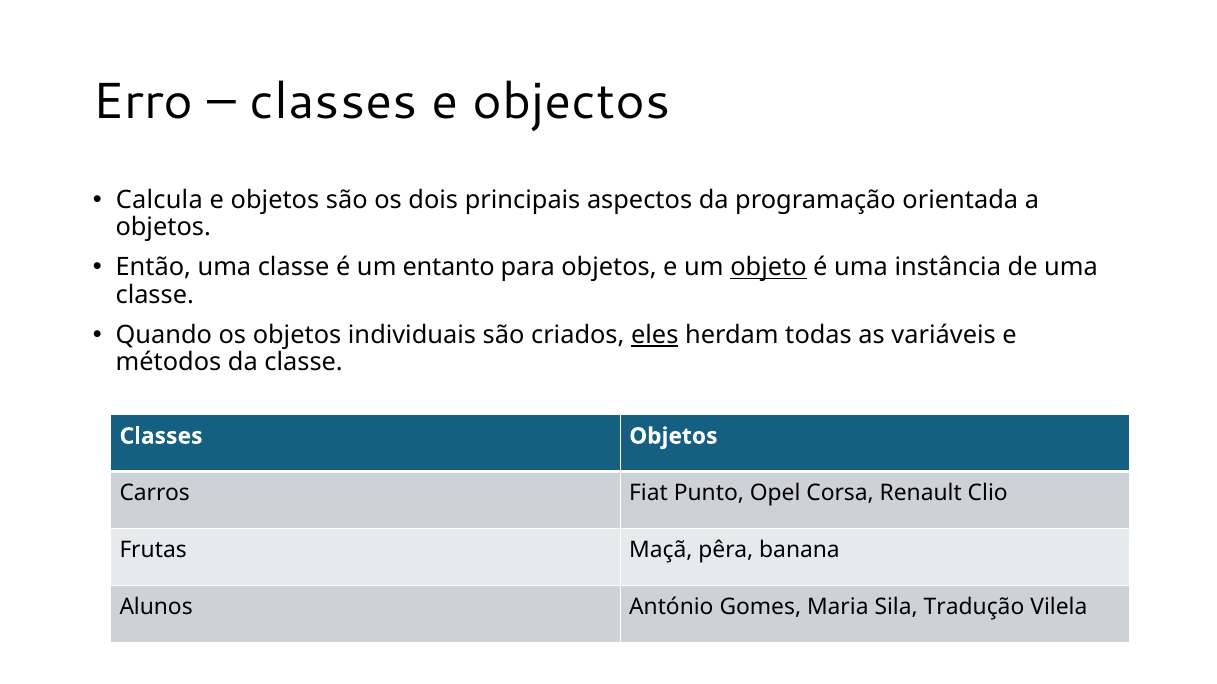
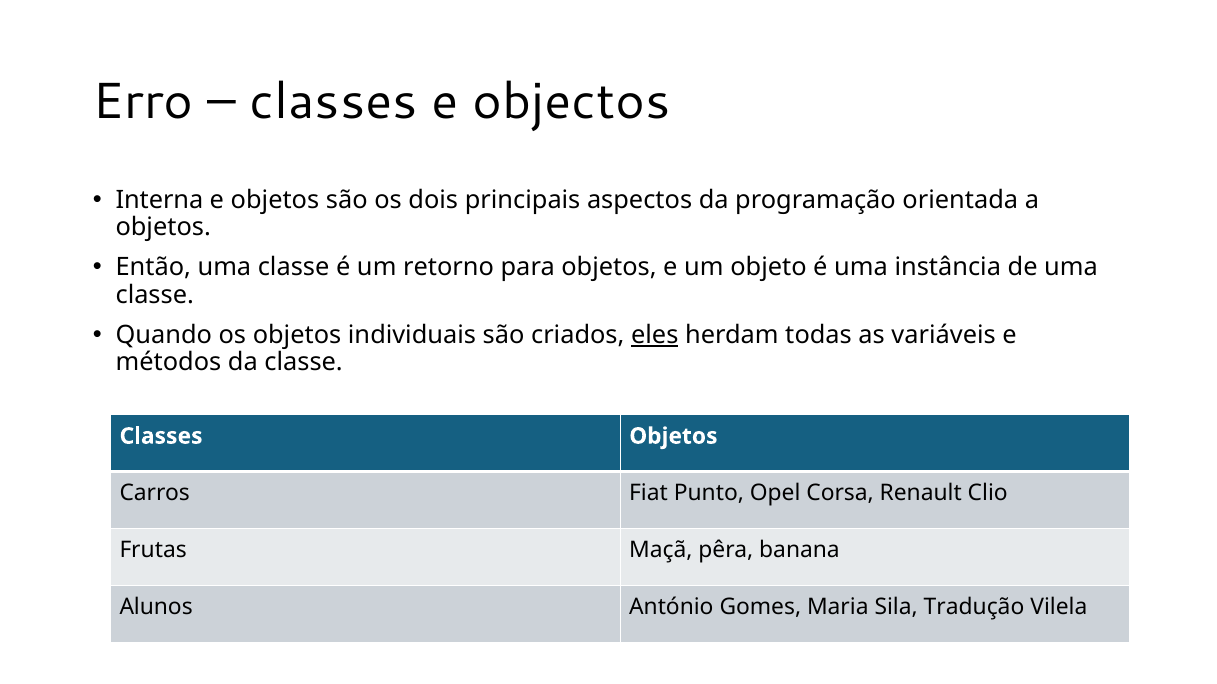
Calcula: Calcula -> Interna
entanto: entanto -> retorno
objeto underline: present -> none
